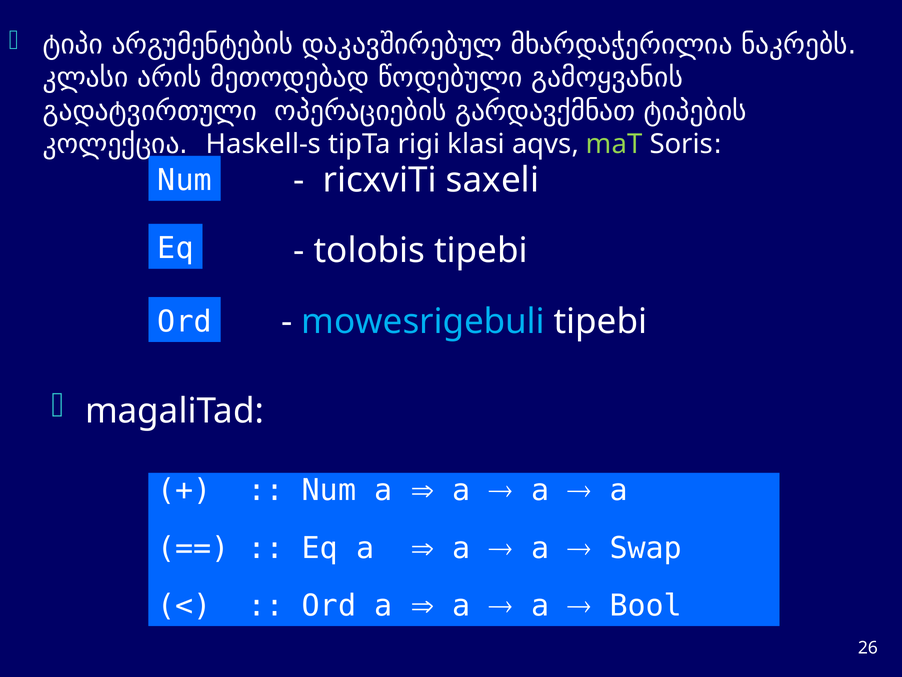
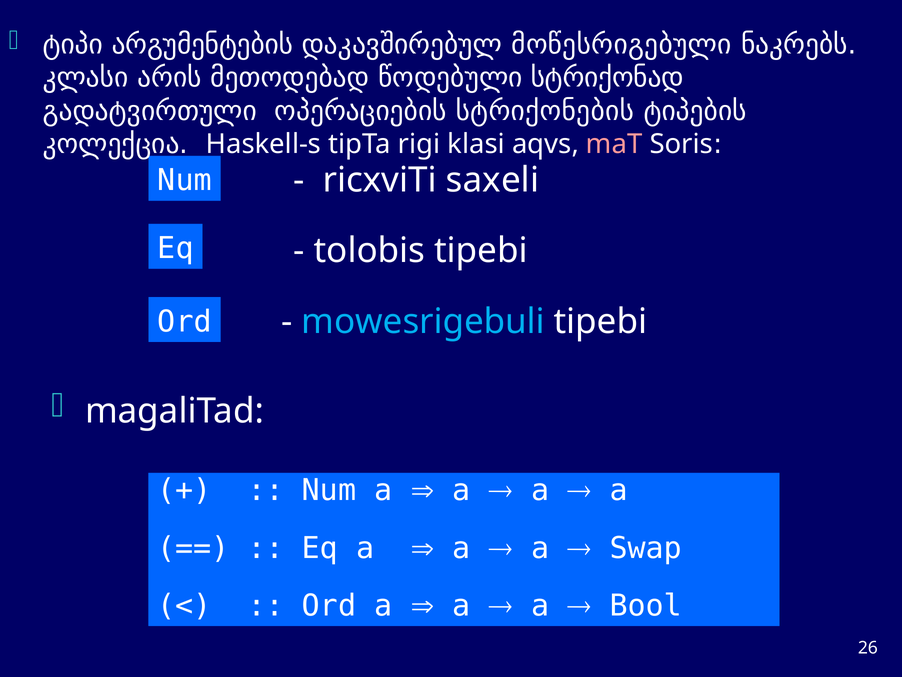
მხარდაჭერილია: მხარდაჭერილია -> მოწესრიგებული
გამოყვანის: გამოყვანის -> სტრიქონად
გარდავქმნათ: გარდავქმნათ -> სტრიქონების
maT colour: light green -> pink
